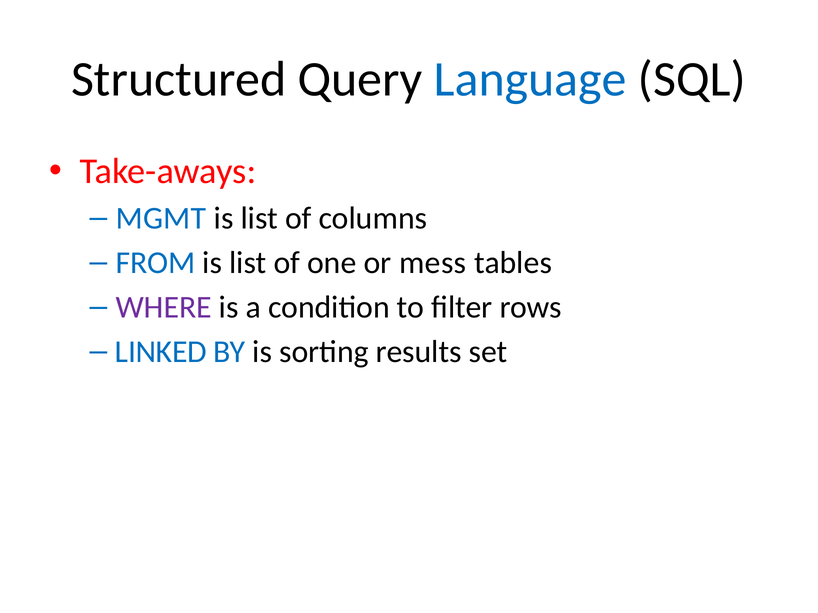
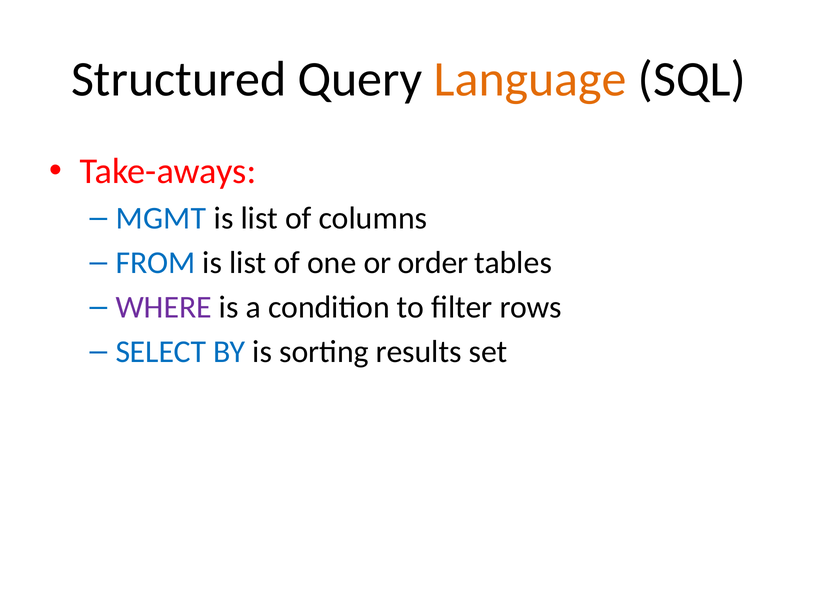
Language colour: blue -> orange
mess: mess -> order
LINKED: LINKED -> SELECT
